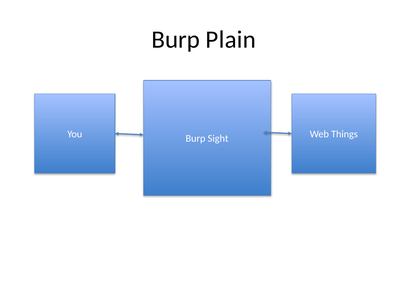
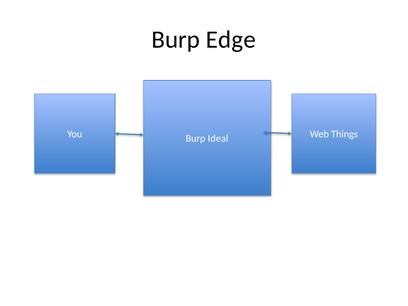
Plain: Plain -> Edge
Sight: Sight -> Ideal
